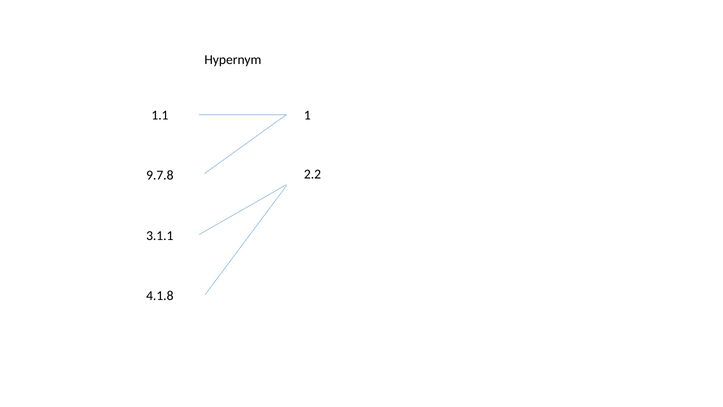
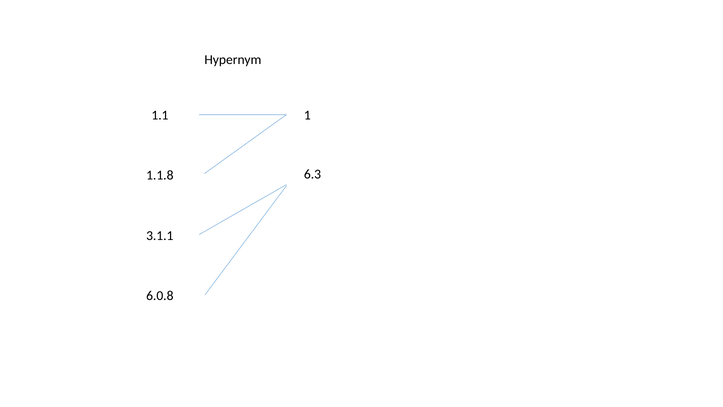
2.2: 2.2 -> 6.3
9.7.8: 9.7.8 -> 1.1.8
4.1.8: 4.1.8 -> 6.0.8
